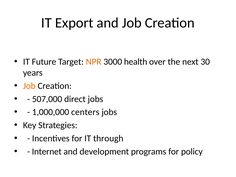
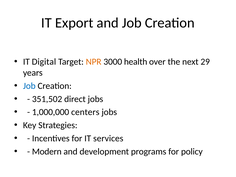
Future: Future -> Digital
30: 30 -> 29
Job at (29, 86) colour: orange -> blue
507,000: 507,000 -> 351,502
through: through -> services
Internet: Internet -> Modern
